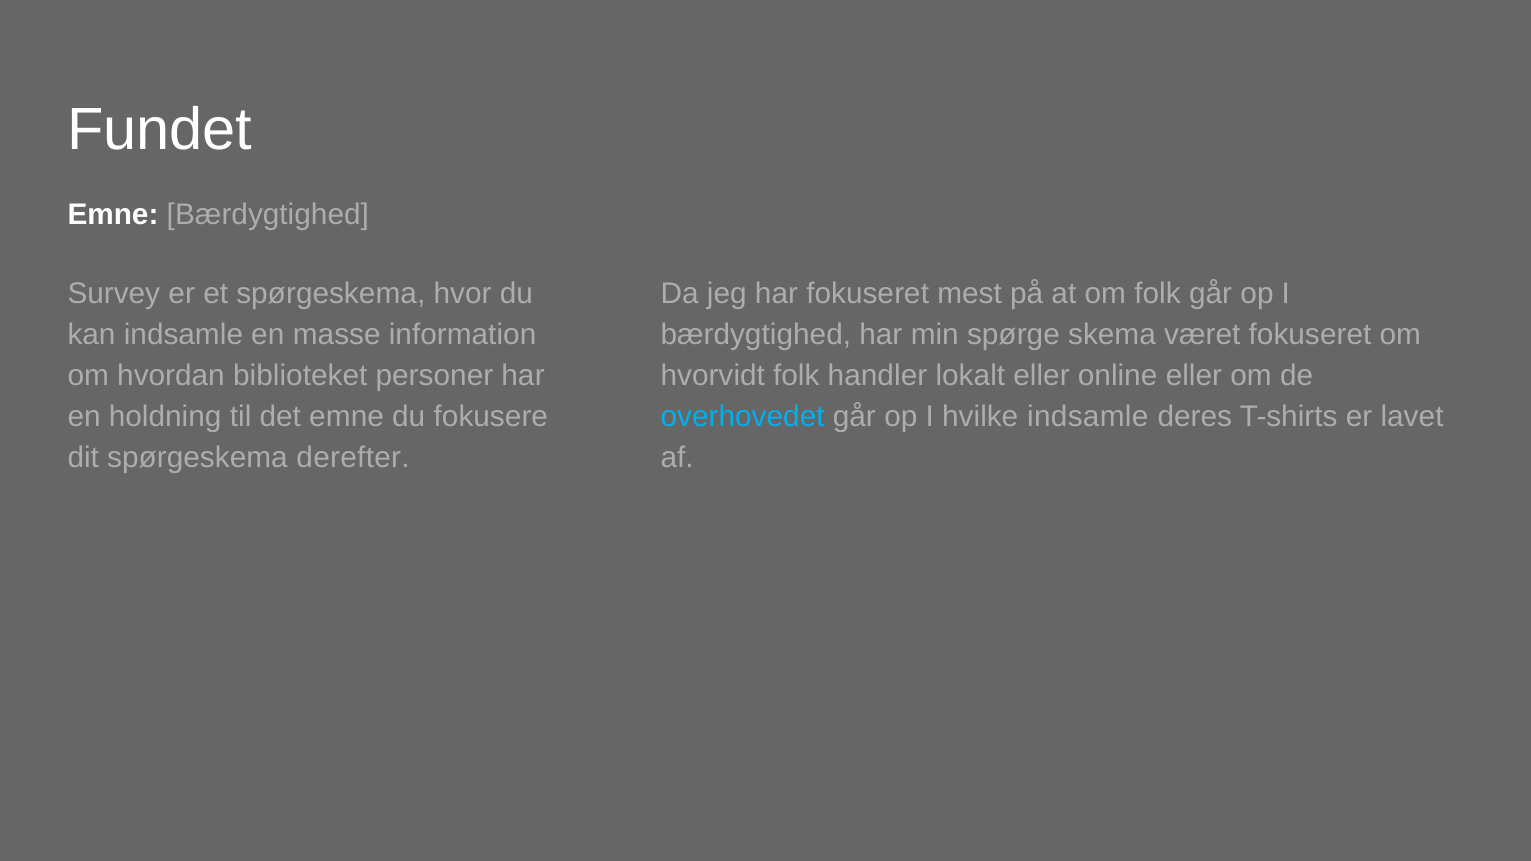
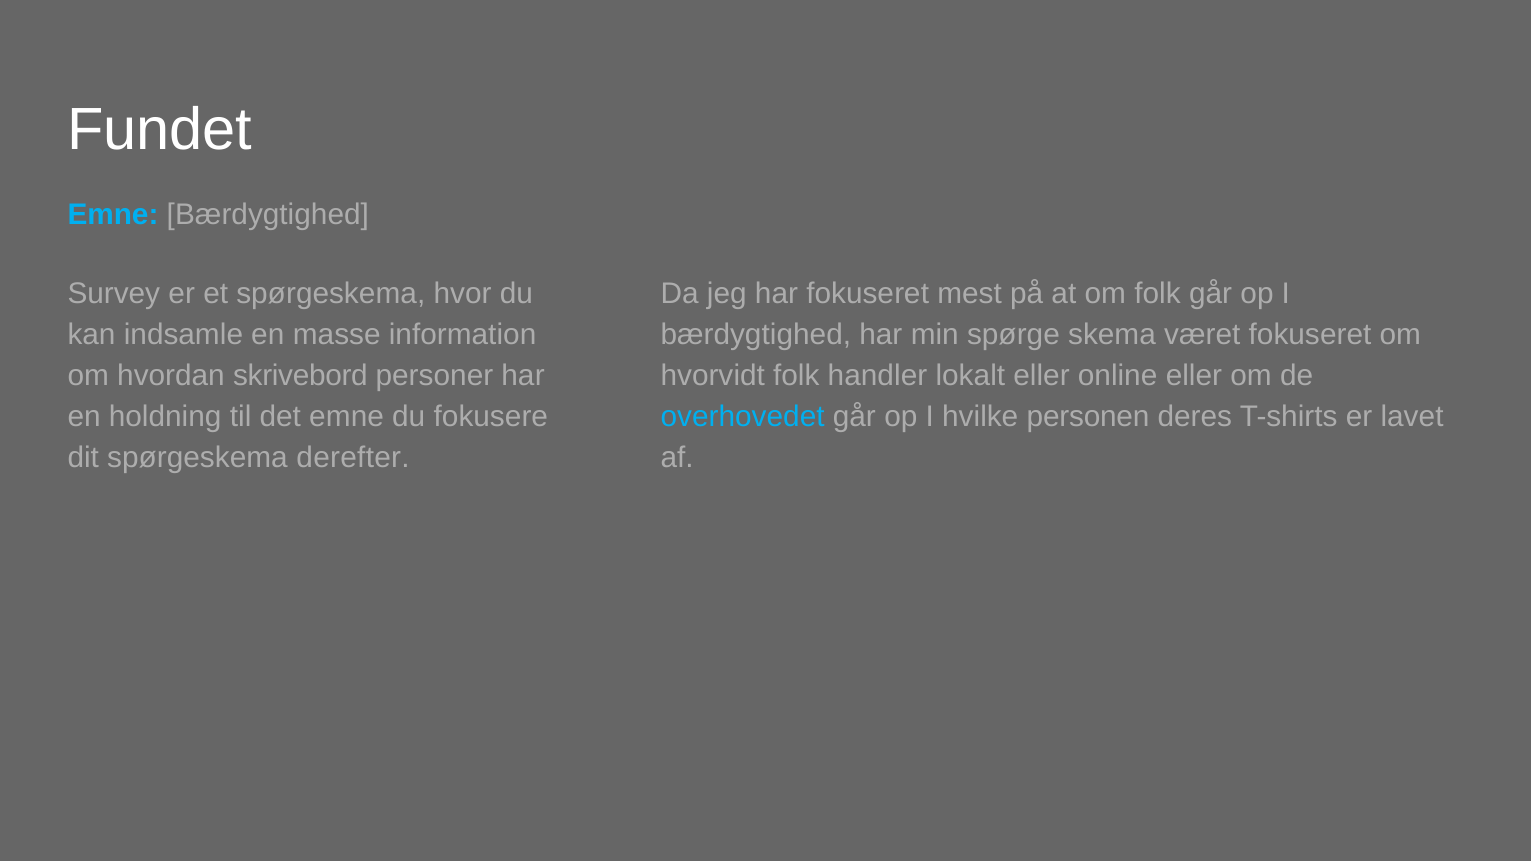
Emne at (113, 215) colour: white -> light blue
biblioteket: biblioteket -> skrivebord
hvilke indsamle: indsamle -> personen
